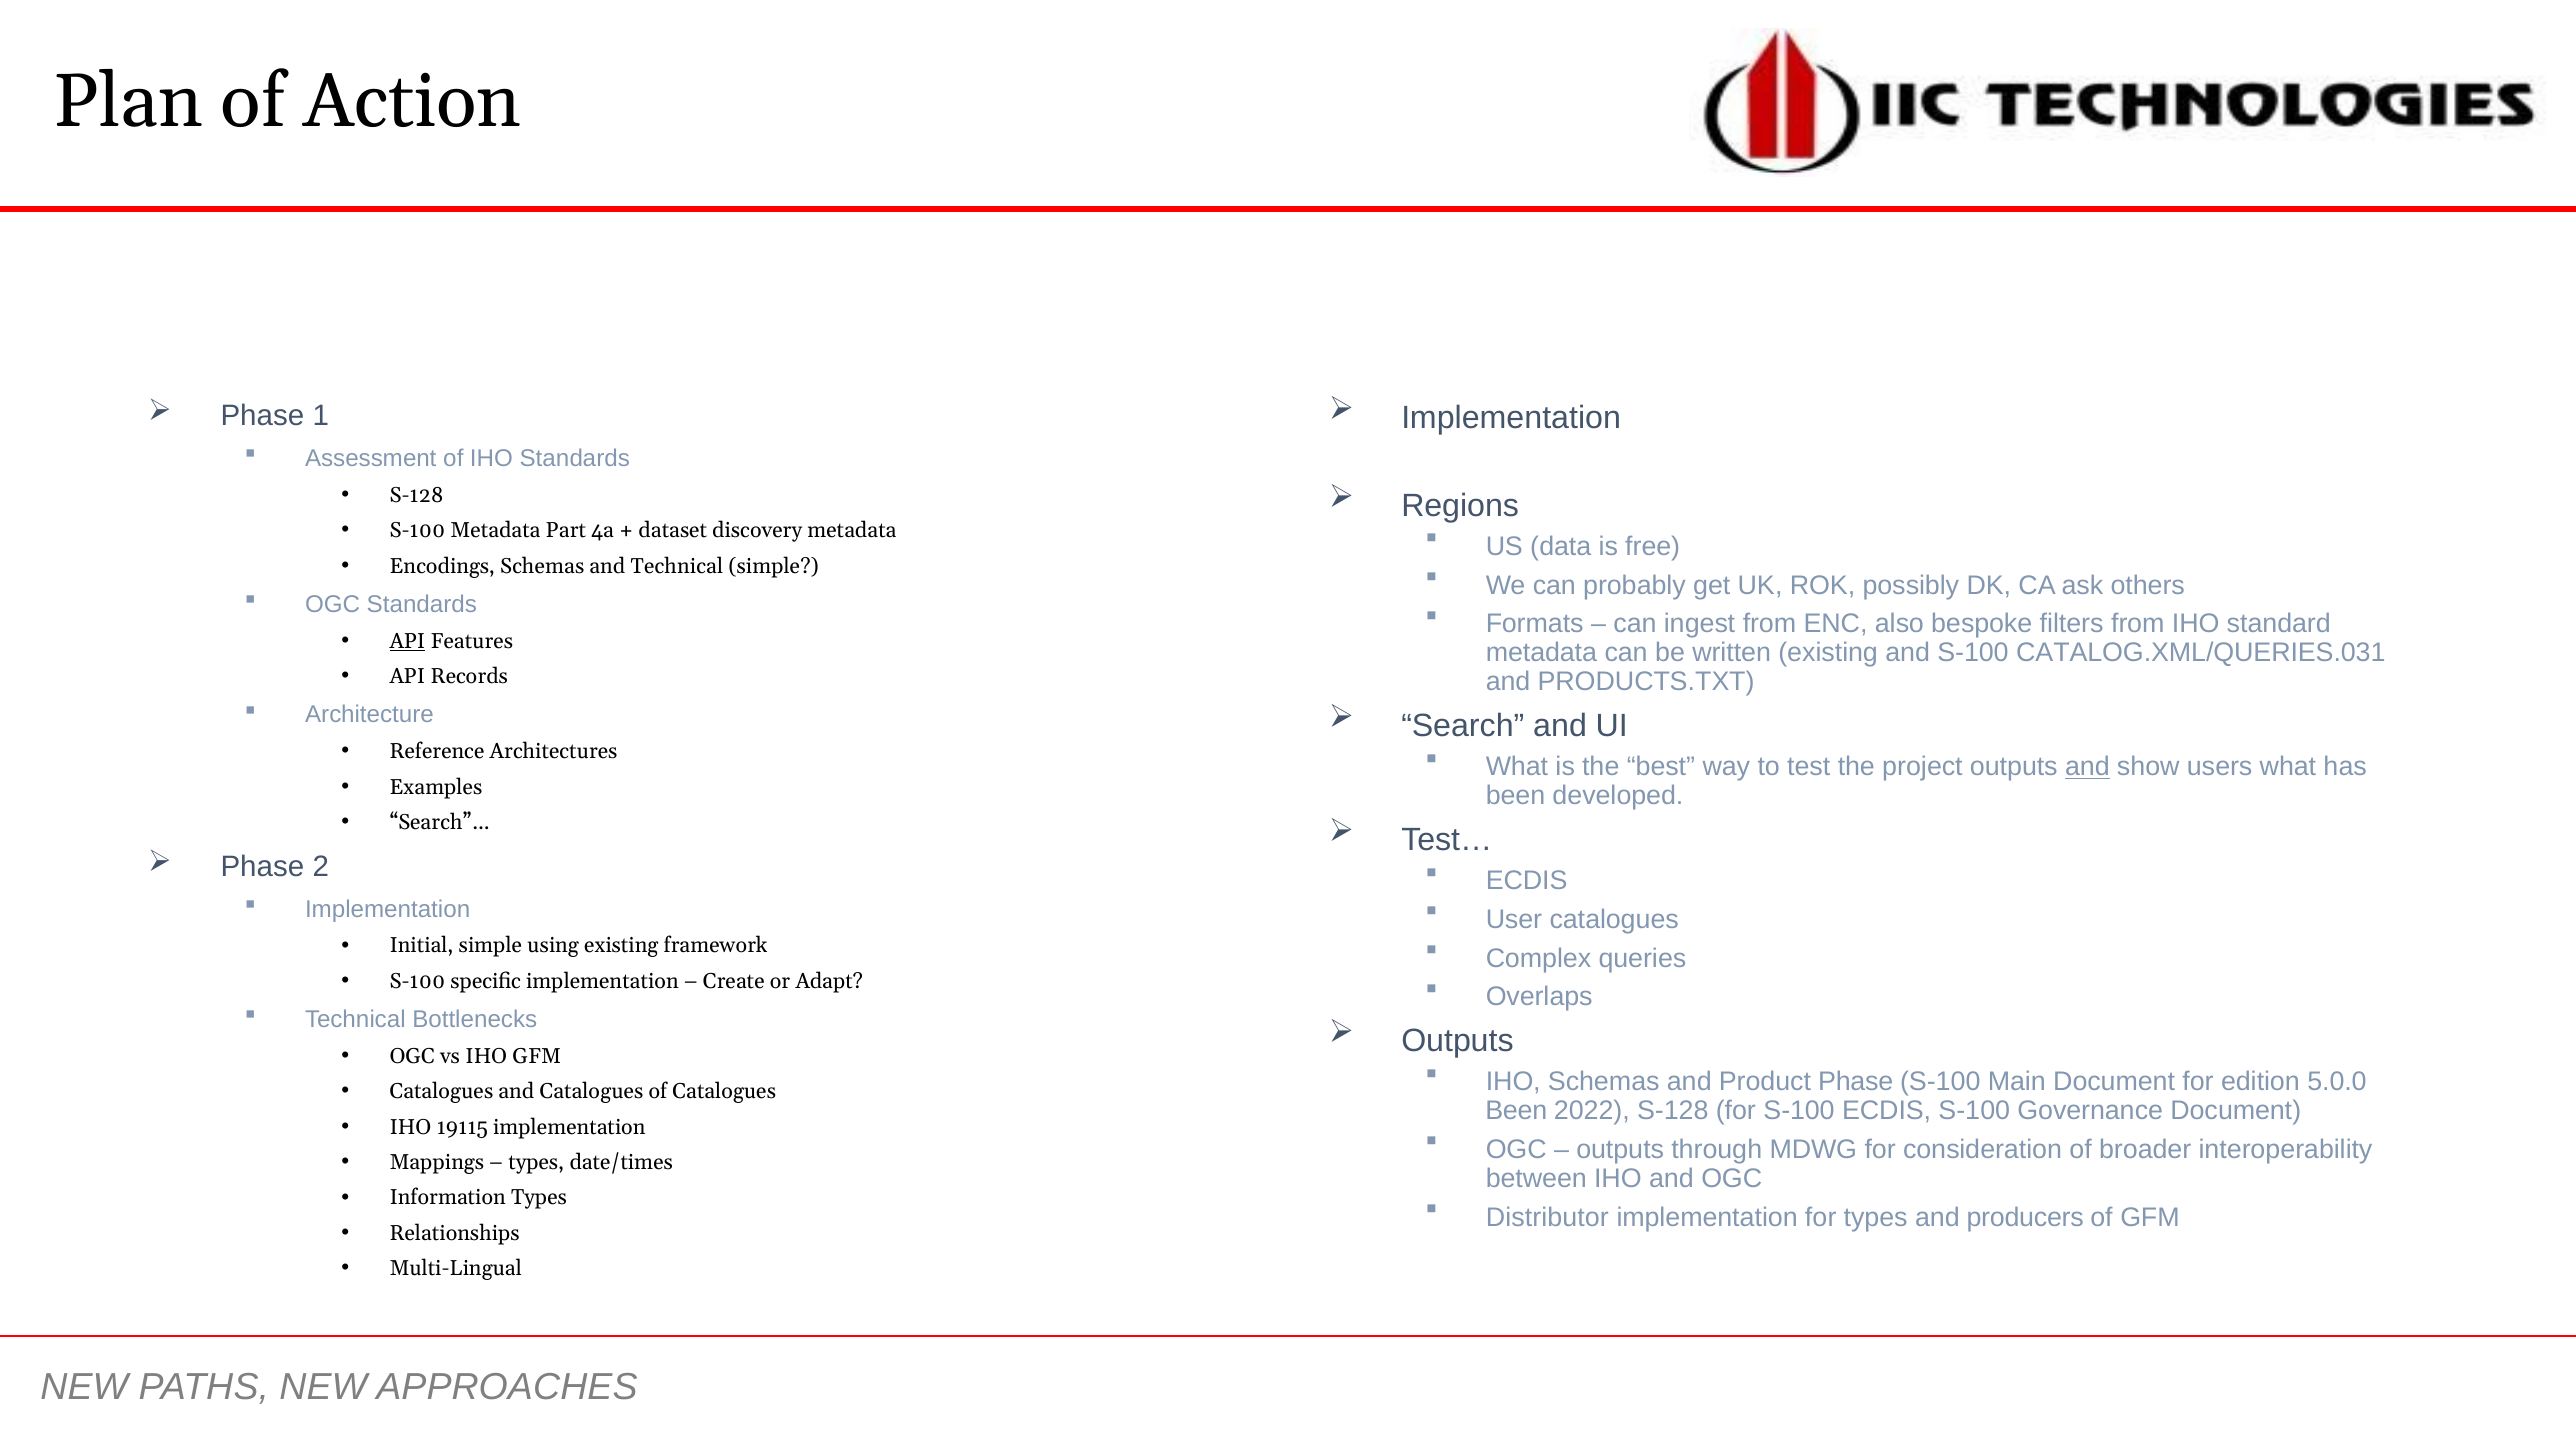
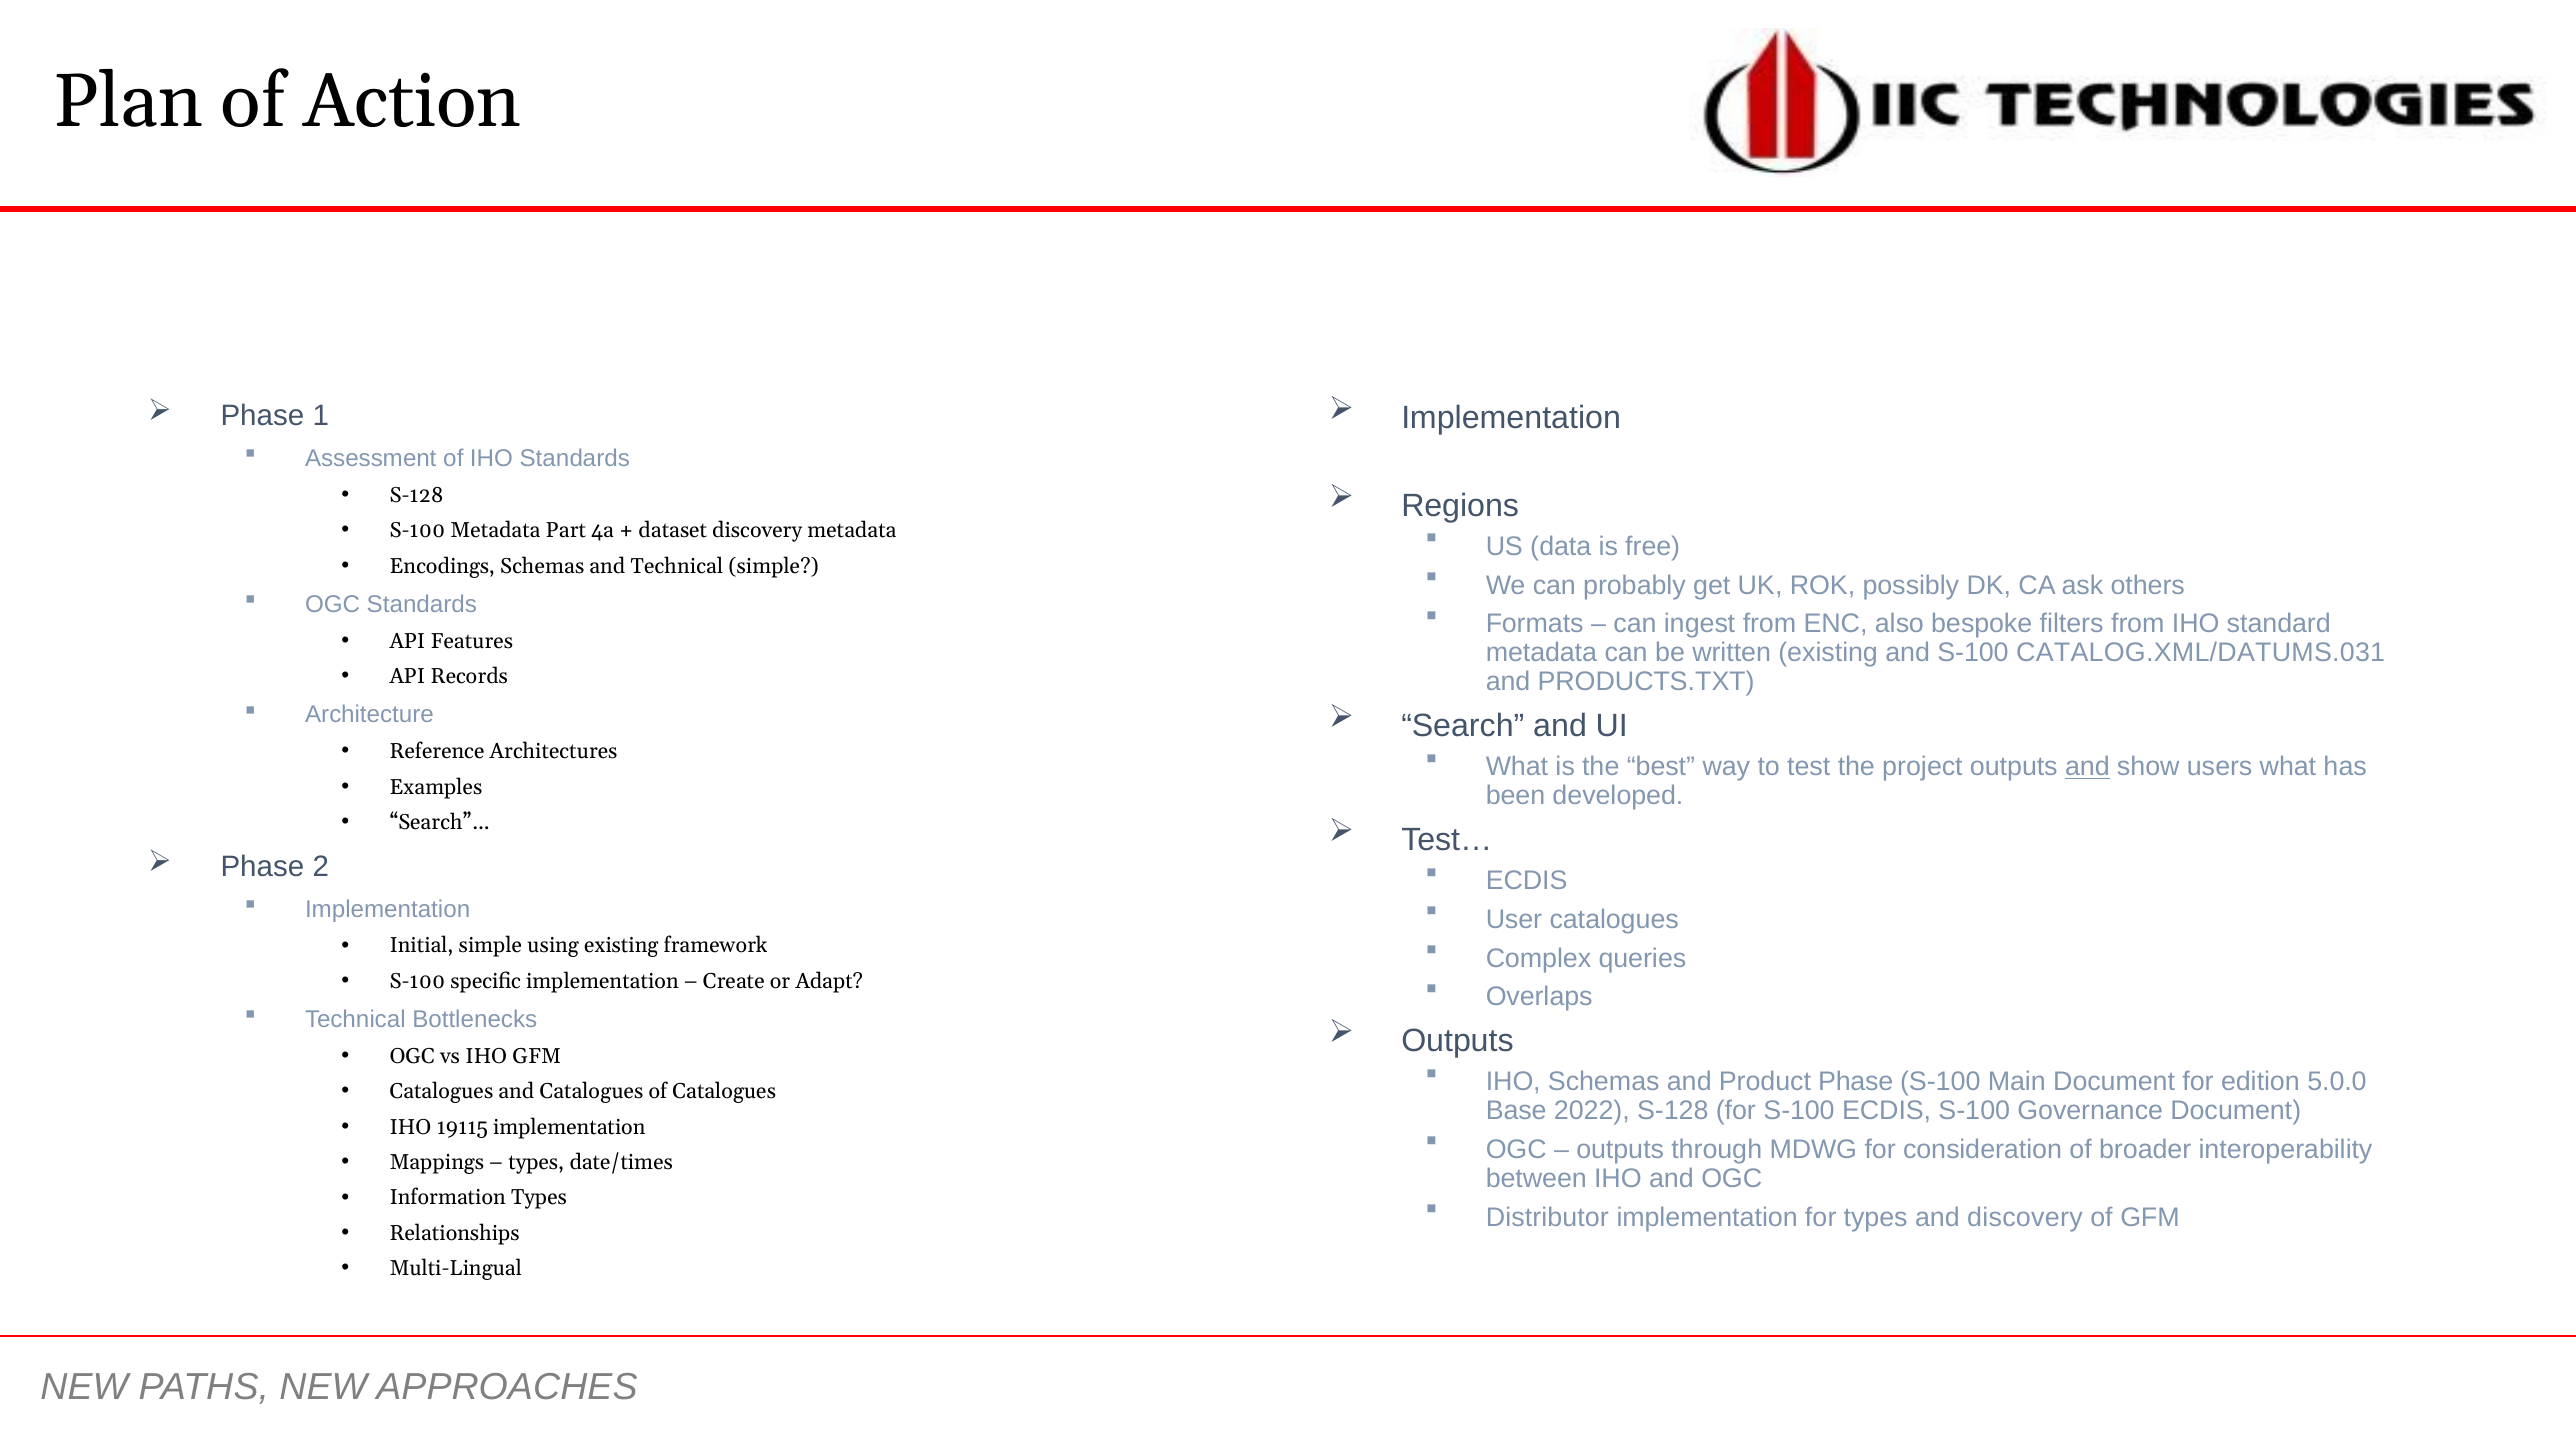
API at (407, 641) underline: present -> none
CATALOG.XML/QUERIES.031: CATALOG.XML/QUERIES.031 -> CATALOG.XML/DATUMS.031
Been at (1516, 1111): Been -> Base
and producers: producers -> discovery
